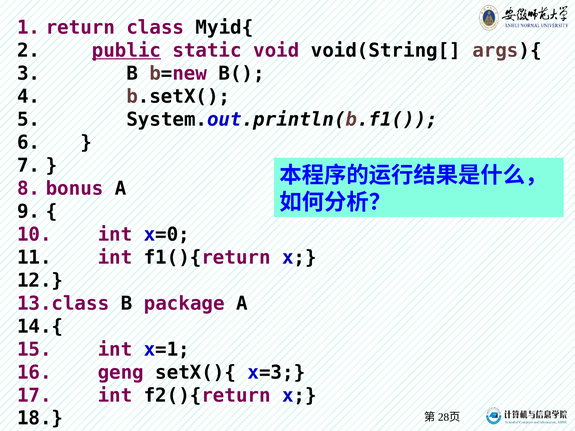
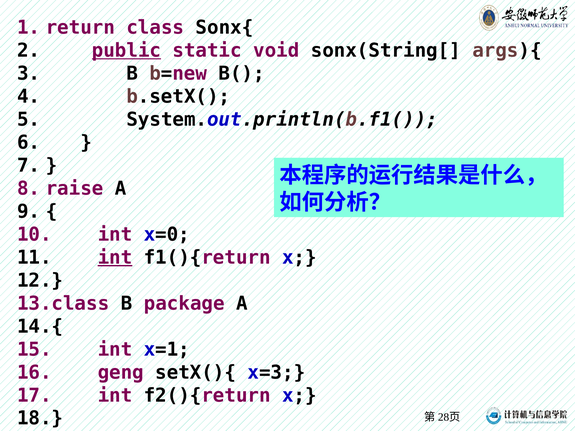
Myid{: Myid{ -> Sonx{
void(String[: void(String[ -> sonx(String[
bonus: bonus -> raise
int at (115, 258) underline: none -> present
